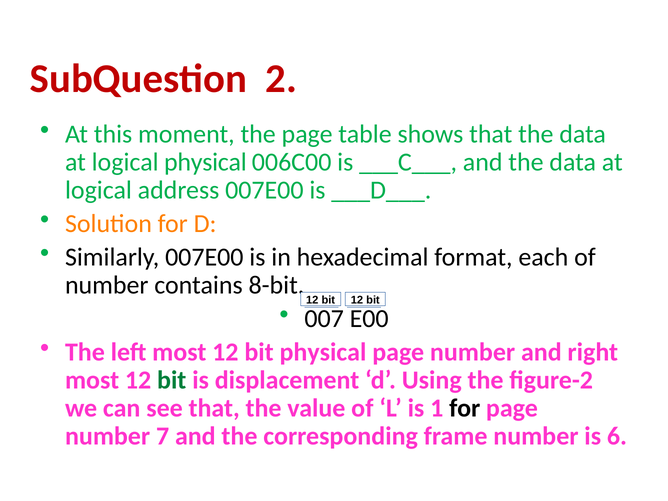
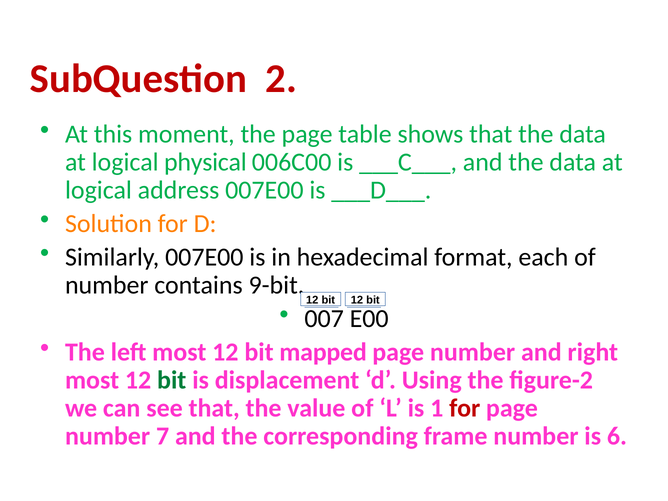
8-bit: 8-bit -> 9-bit
bit physical: physical -> mapped
for at (465, 408) colour: black -> red
